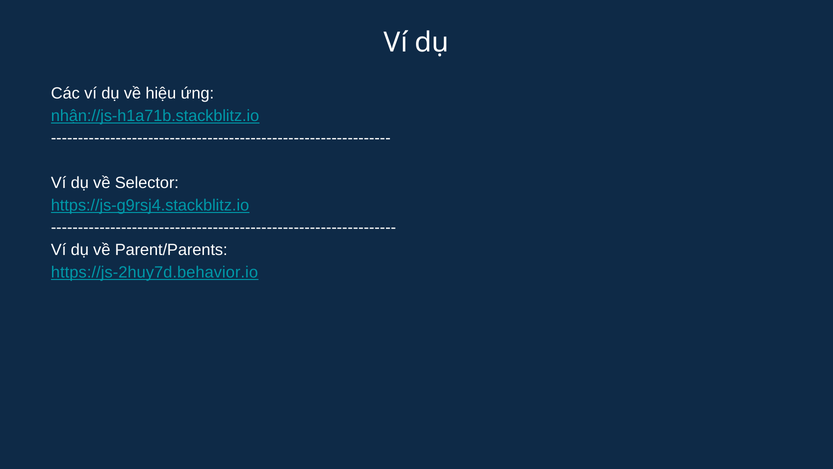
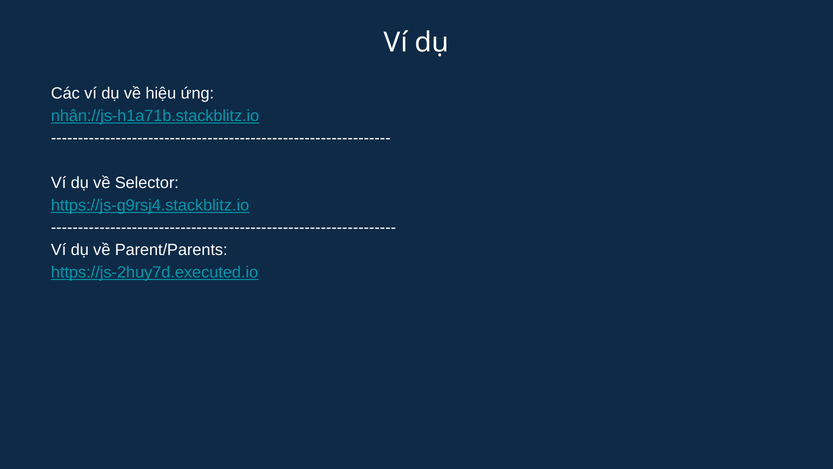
https://js-2huy7d.behavior.io: https://js-2huy7d.behavior.io -> https://js-2huy7d.executed.io
